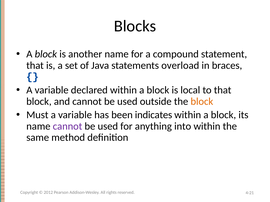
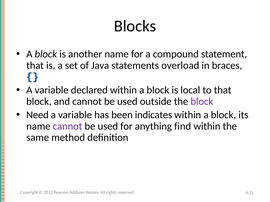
block at (202, 102) colour: orange -> purple
Must: Must -> Need
into: into -> find
